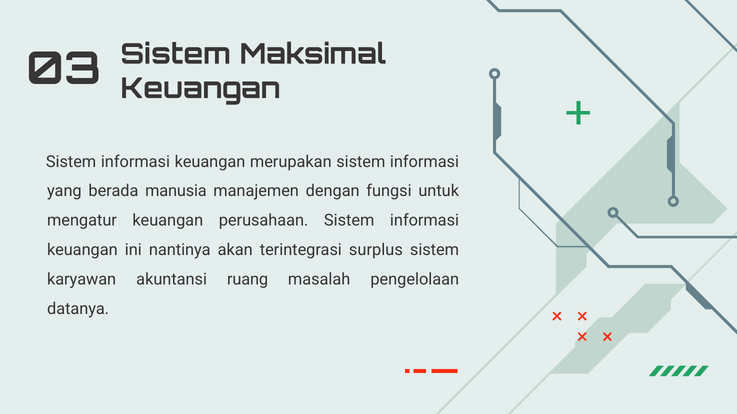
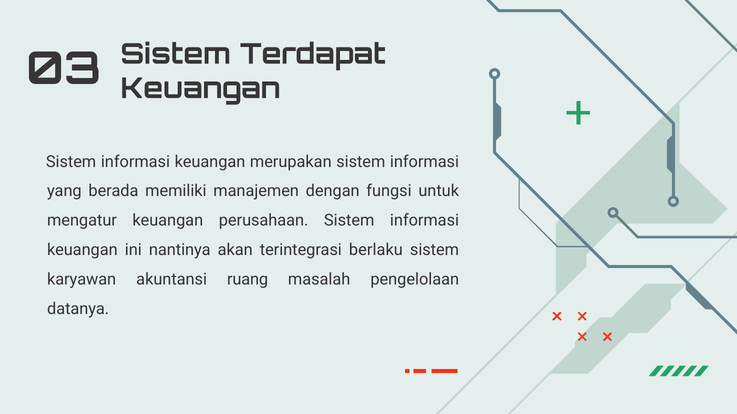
Maksimal: Maksimal -> Terdapat
manusia: manusia -> memiliki
surplus: surplus -> berlaku
